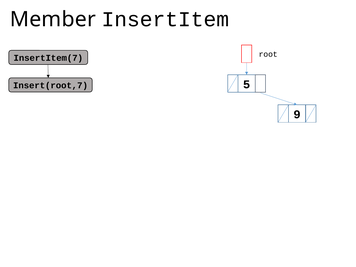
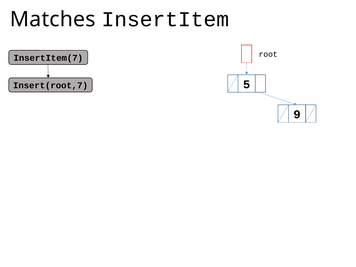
Member: Member -> Matches
